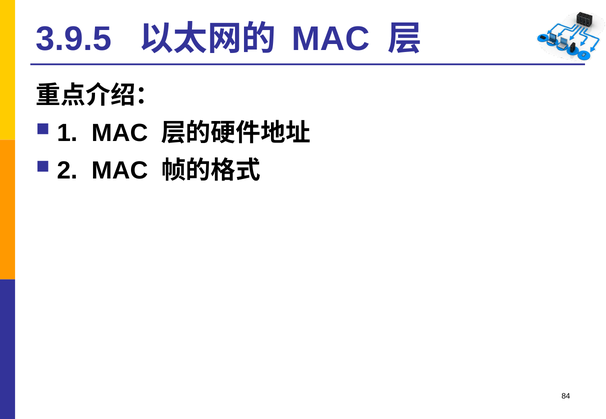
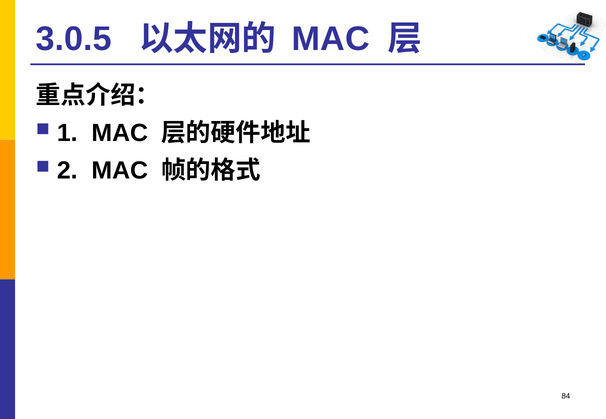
3.9.5: 3.9.5 -> 3.0.5
